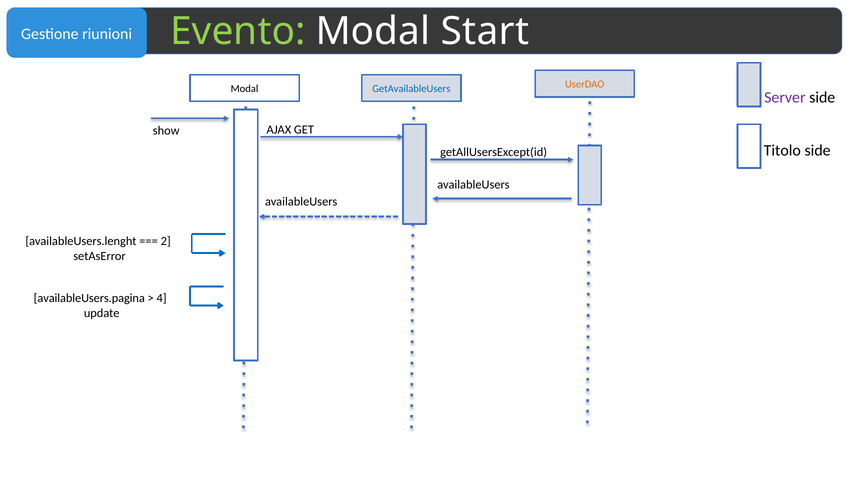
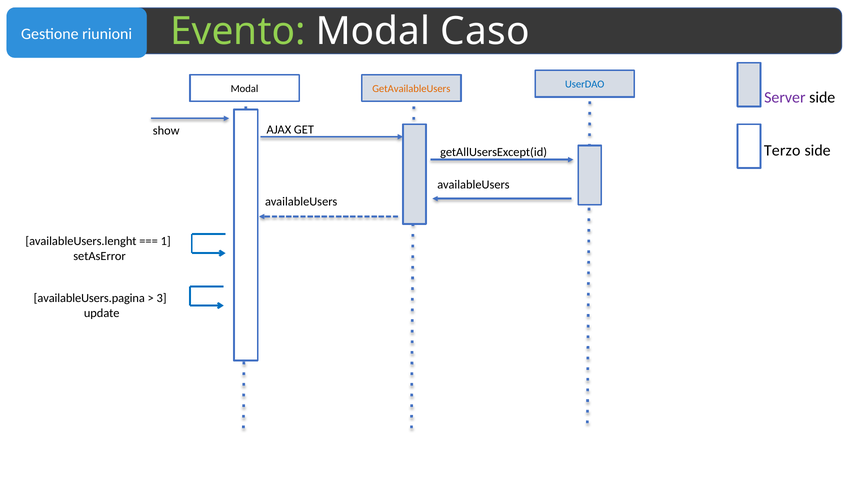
Start: Start -> Caso
UserDAO colour: orange -> blue
GetAvailableUsers colour: blue -> orange
Titolo: Titolo -> Terzo
2: 2 -> 1
4: 4 -> 3
